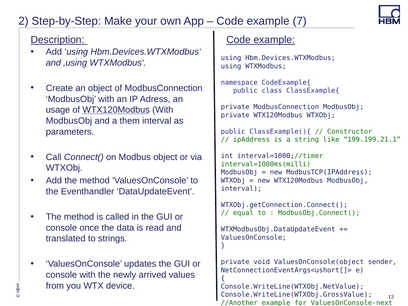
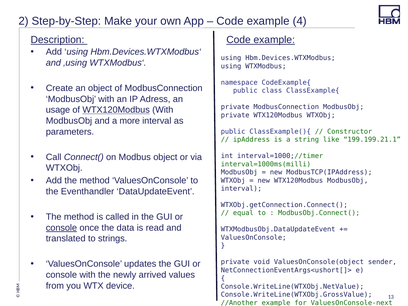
7: 7 -> 4
them: them -> more
console at (61, 228) underline: none -> present
